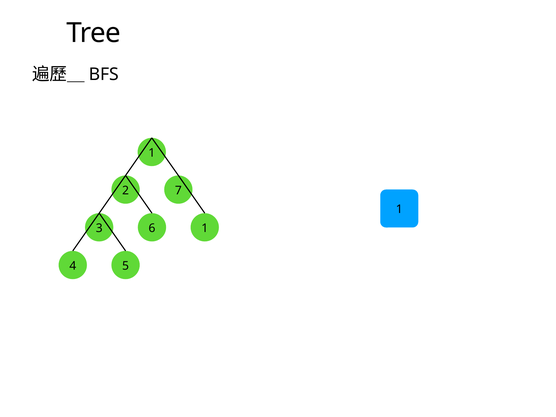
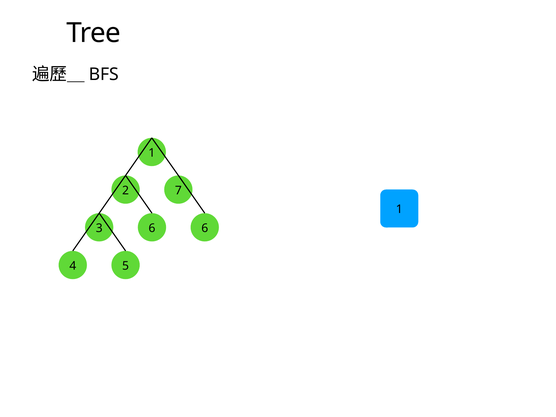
3 1: 1 -> 6
